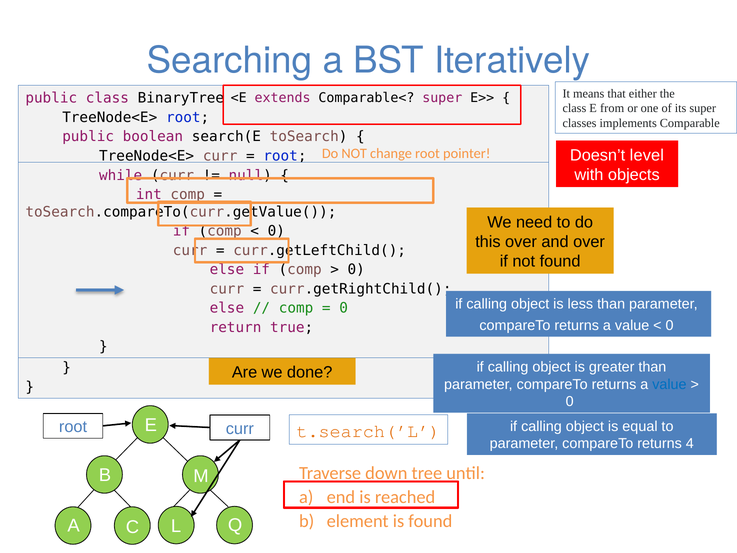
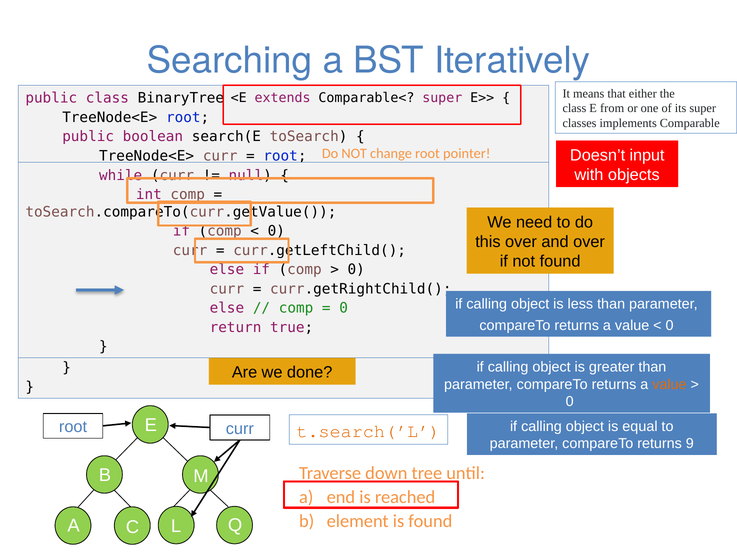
level: level -> input
value at (669, 384) colour: blue -> orange
4: 4 -> 9
